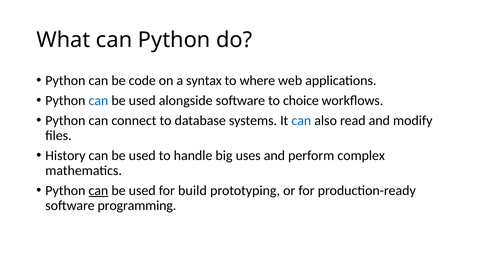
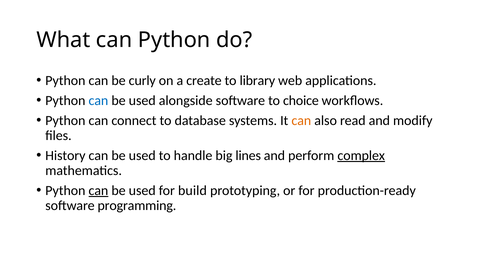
code: code -> curly
syntax: syntax -> create
where: where -> library
can at (301, 121) colour: blue -> orange
uses: uses -> lines
complex underline: none -> present
